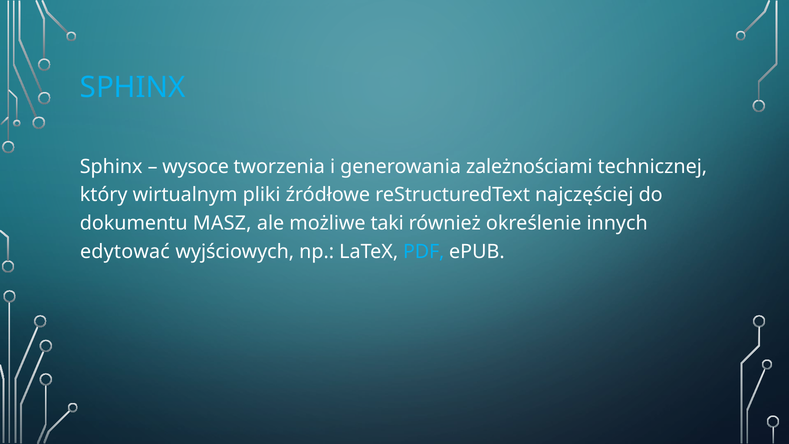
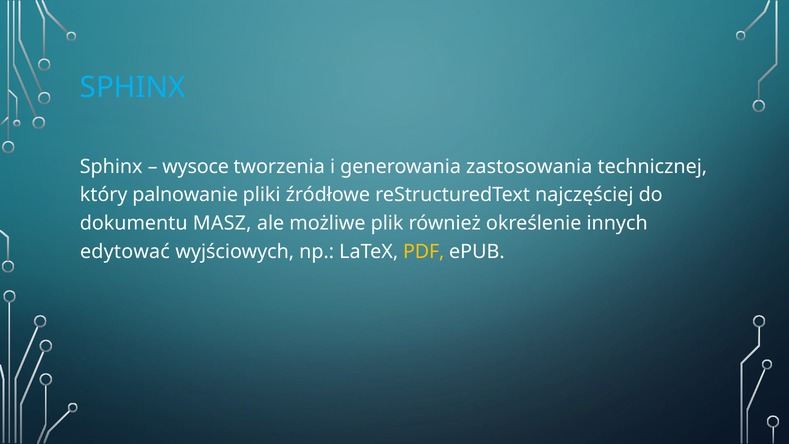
zależnościami: zależnościami -> zastosowania
wirtualnym: wirtualnym -> palnowanie
taki: taki -> plik
PDF colour: light blue -> yellow
